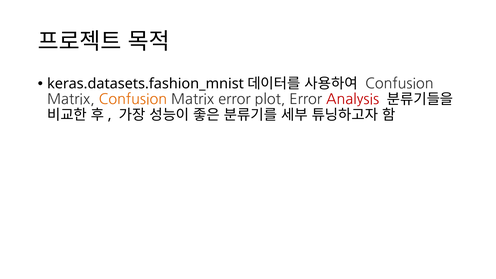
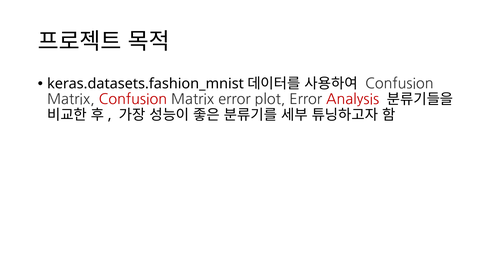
Confusion at (133, 99) colour: orange -> red
